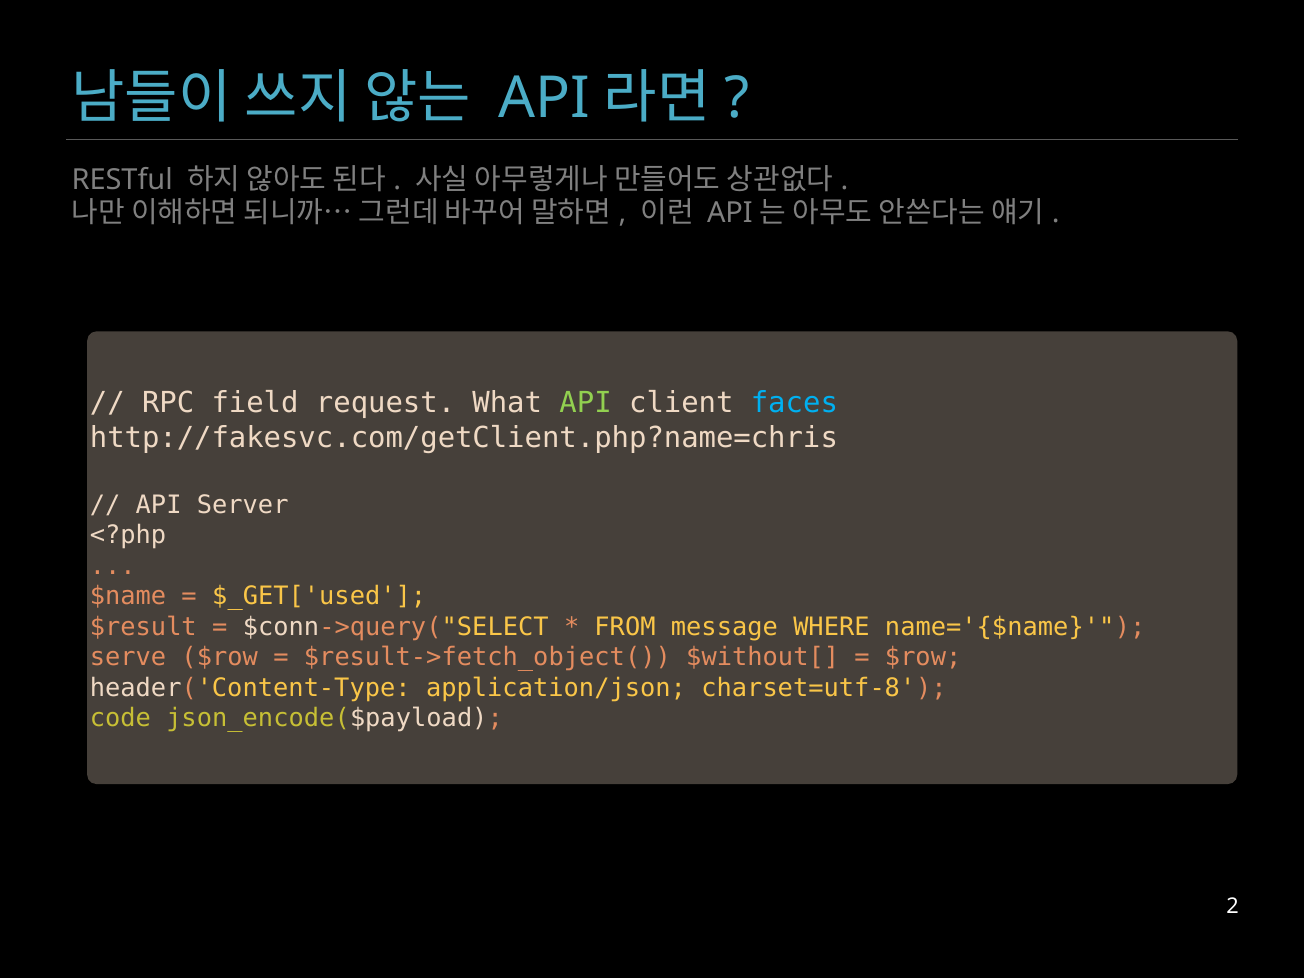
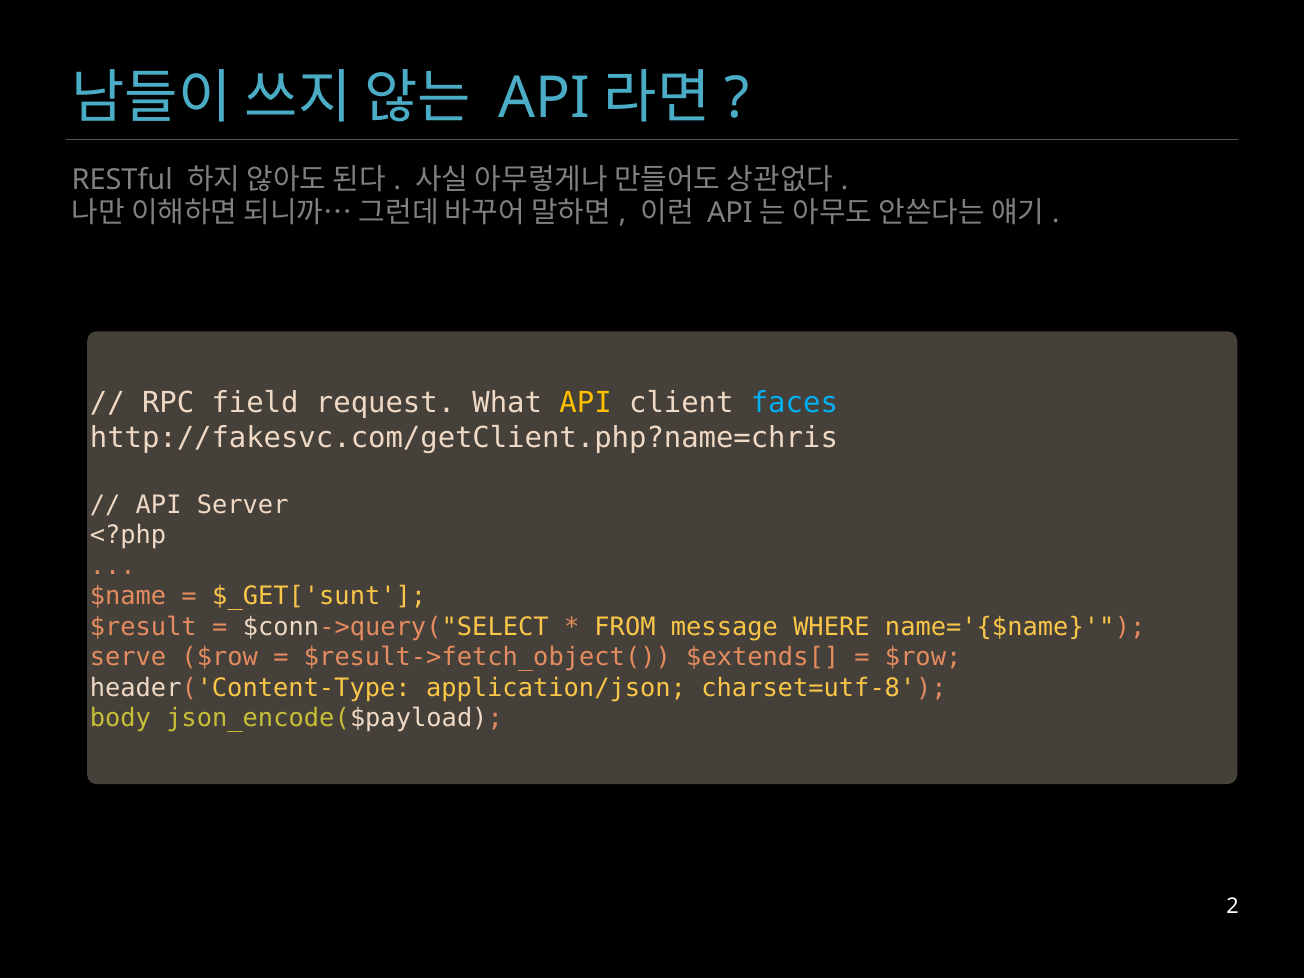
API at (586, 403) colour: light green -> yellow
$_GET['used: $_GET['used -> $_GET['sunt
$without[: $without[ -> $extends[
code: code -> body
